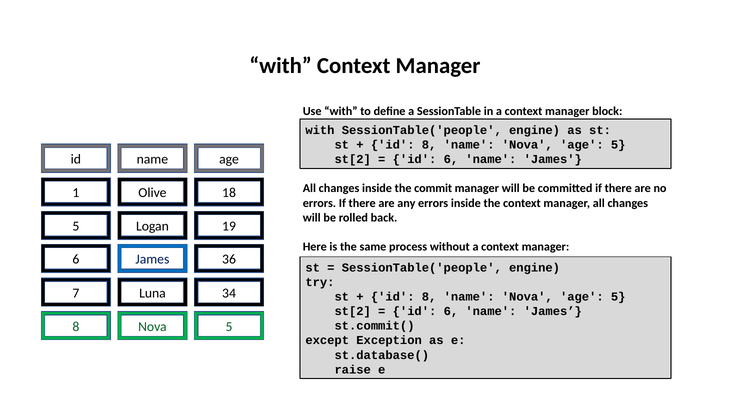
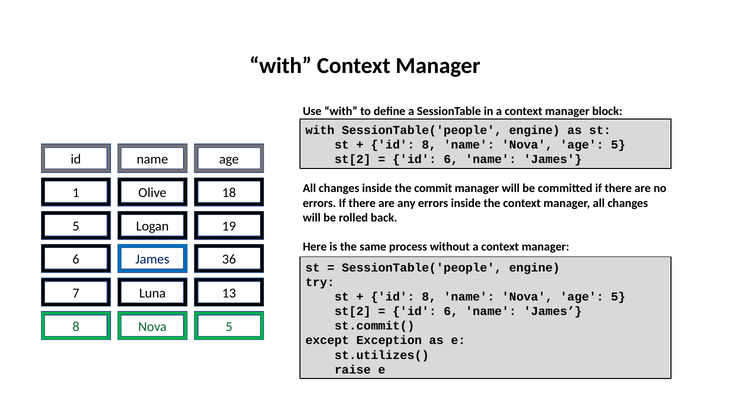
34: 34 -> 13
st.database(: st.database( -> st.utilizes(
